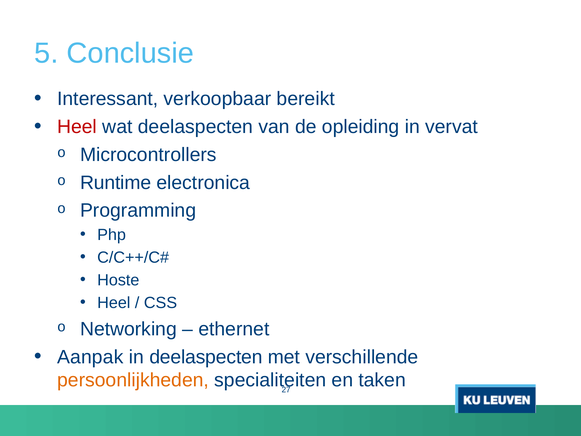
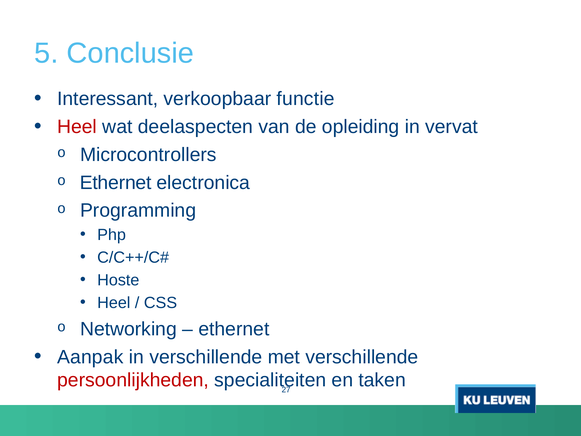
bereikt: bereikt -> functie
Runtime at (116, 183): Runtime -> Ethernet
in deelaspecten: deelaspecten -> verschillende
persoonlijkheden colour: orange -> red
